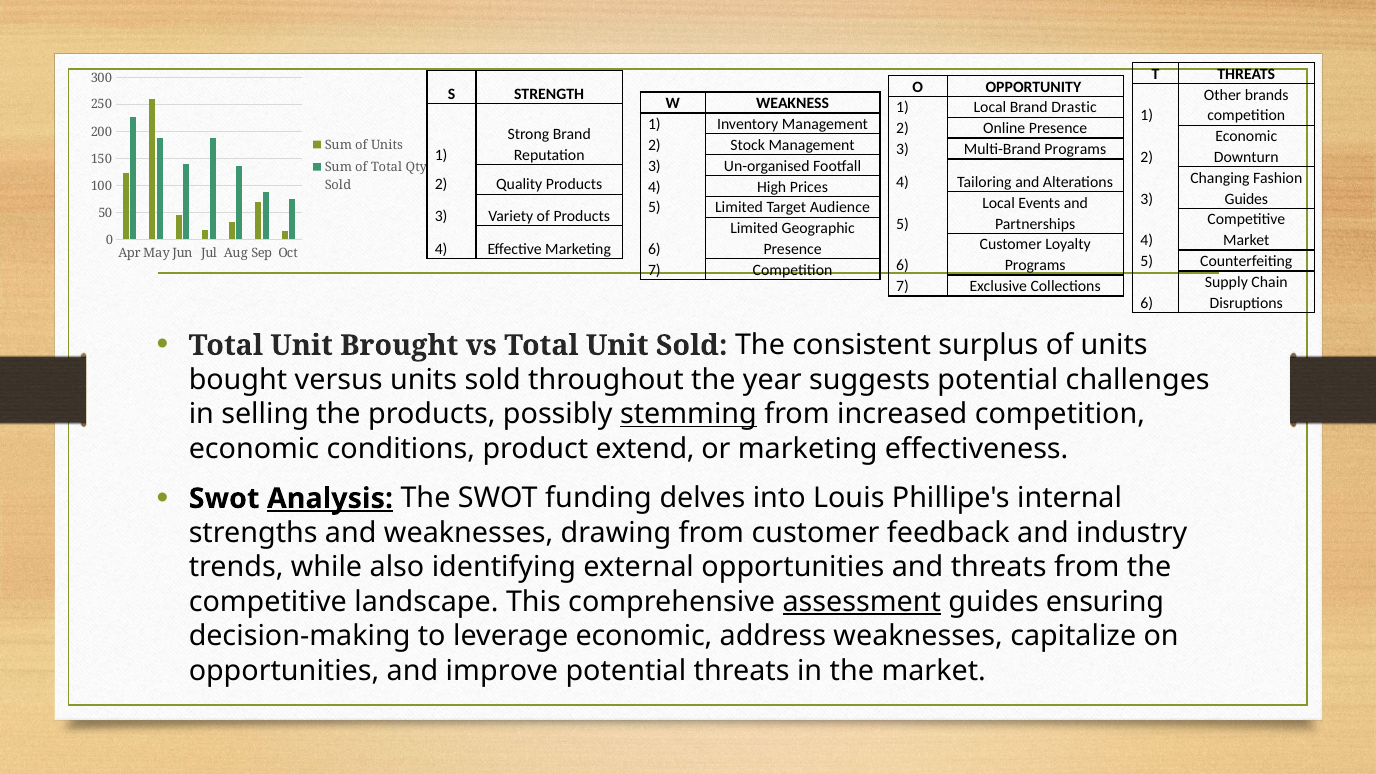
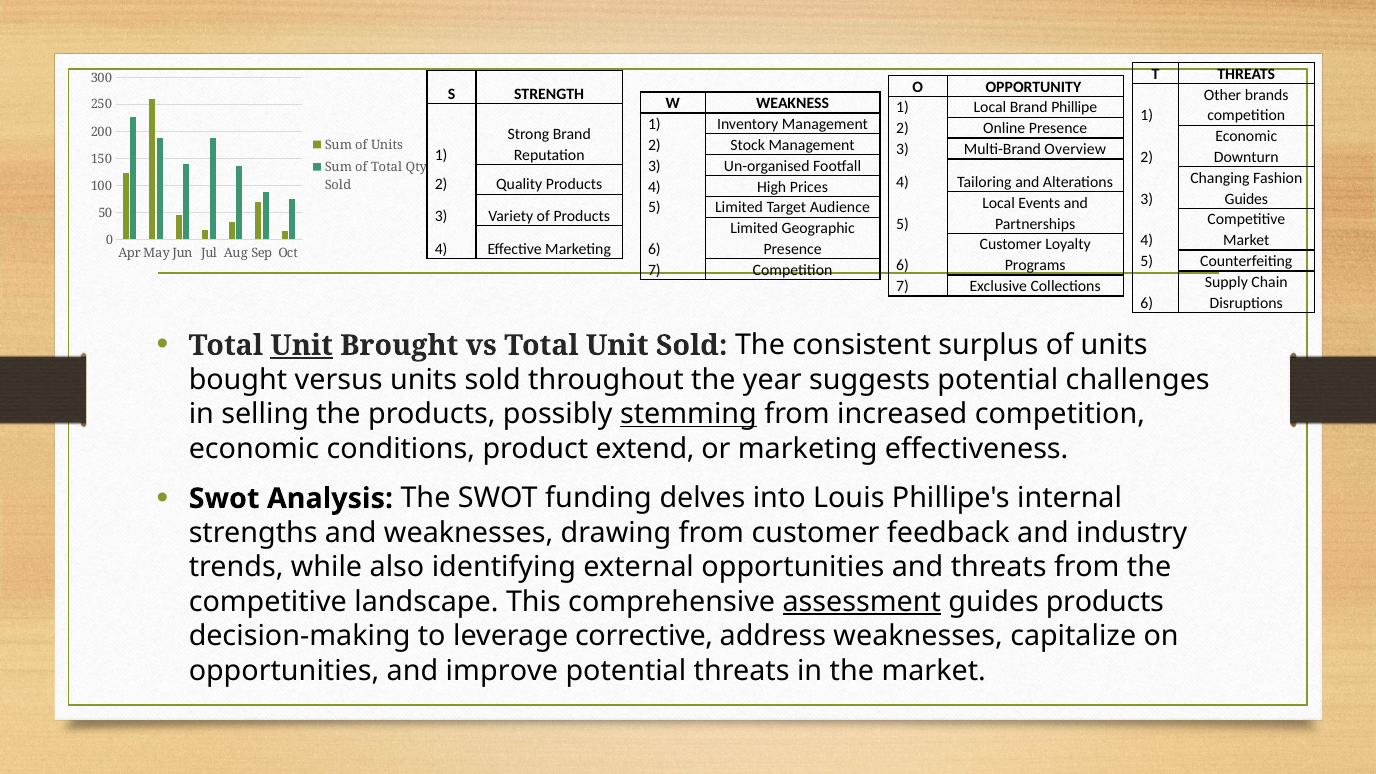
Drastic: Drastic -> Phillipe
Multi-Brand Programs: Programs -> Overview
Unit at (302, 345) underline: none -> present
Analysis underline: present -> none
guides ensuring: ensuring -> products
leverage economic: economic -> corrective
